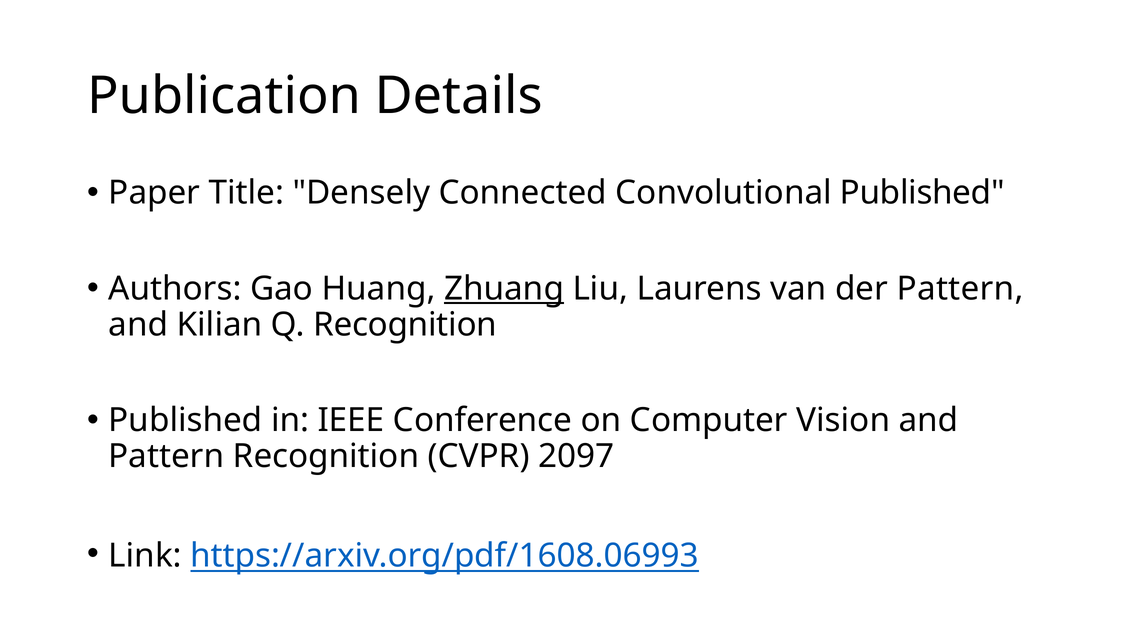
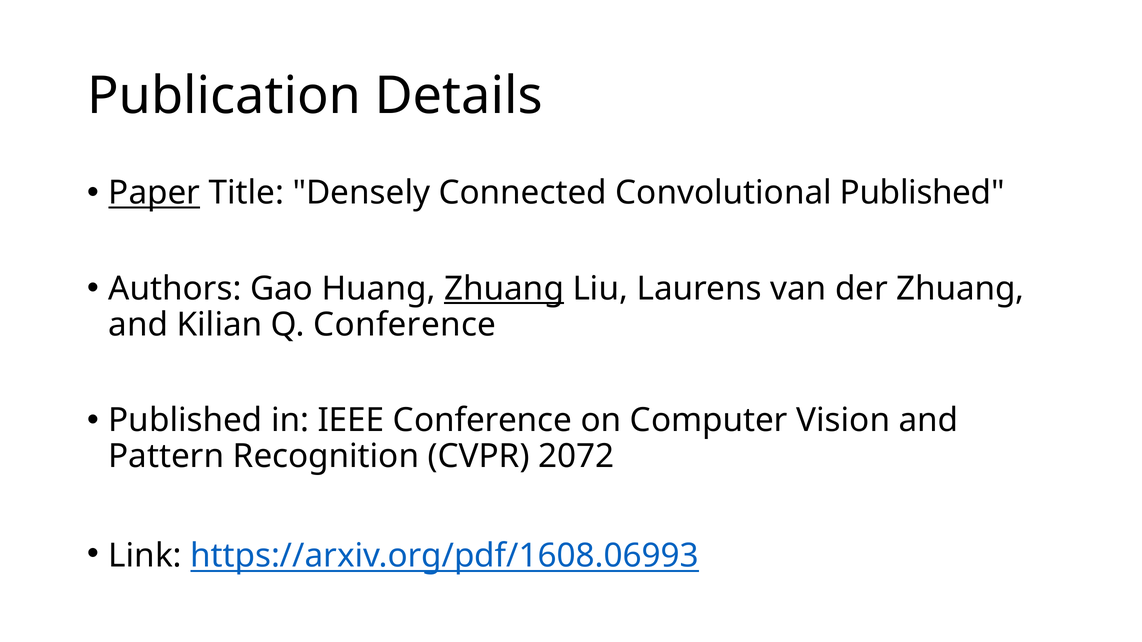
Paper underline: none -> present
der Pattern: Pattern -> Zhuang
Q Recognition: Recognition -> Conference
2097: 2097 -> 2072
